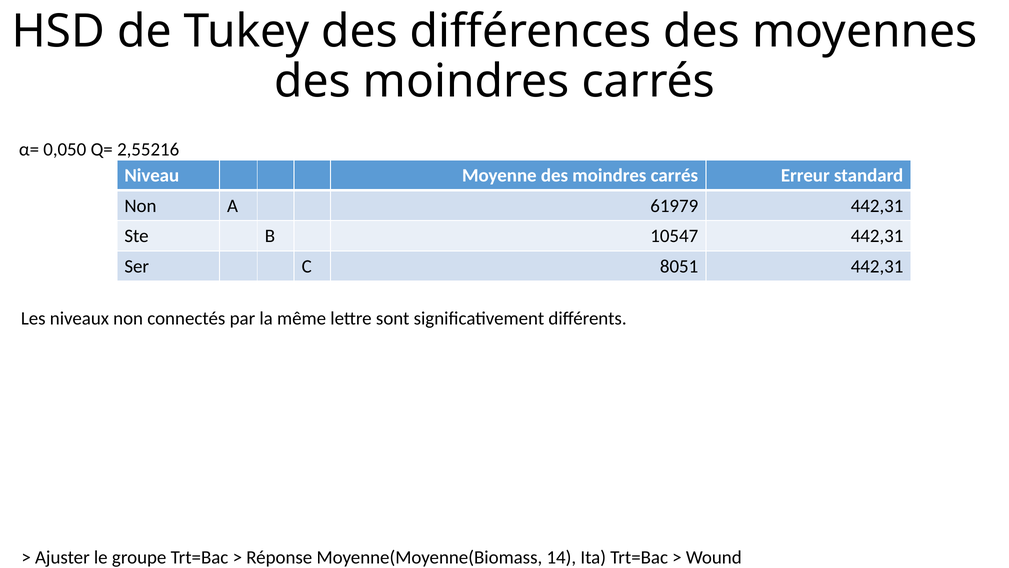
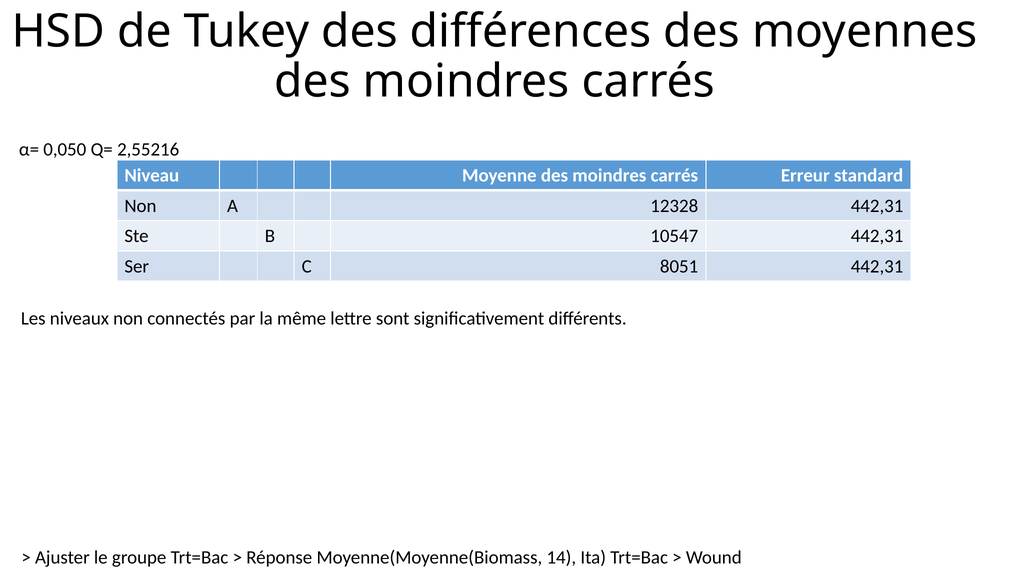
61979: 61979 -> 12328
